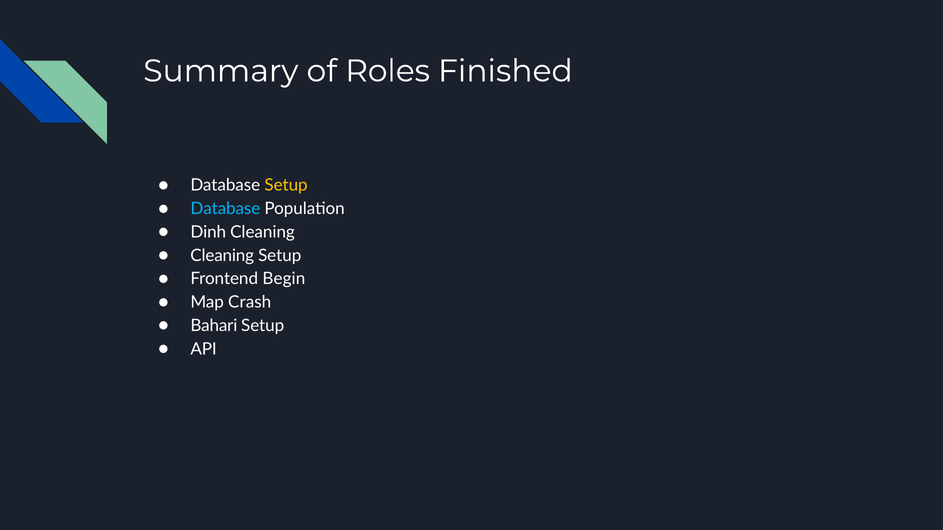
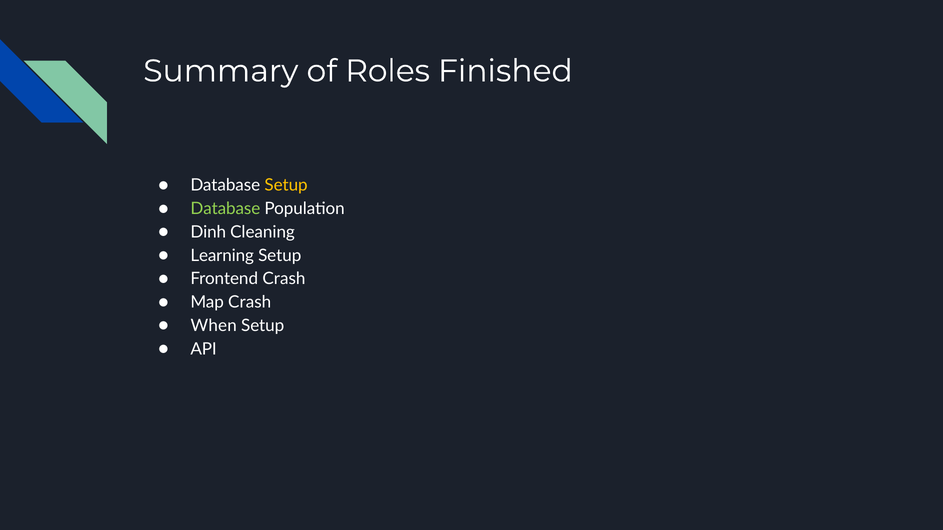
Database at (225, 209) colour: light blue -> light green
Cleaning at (222, 256): Cleaning -> Learning
Frontend Begin: Begin -> Crash
Bahari: Bahari -> When
